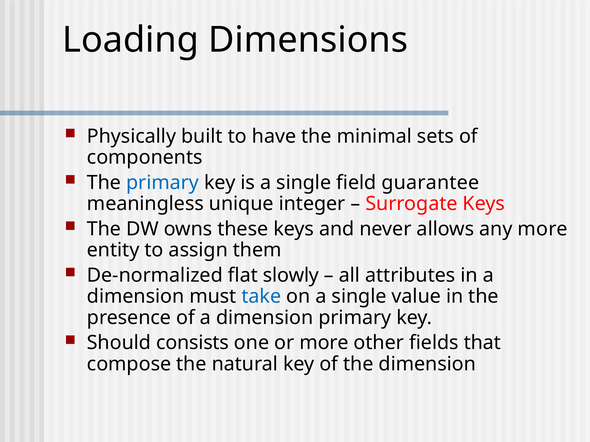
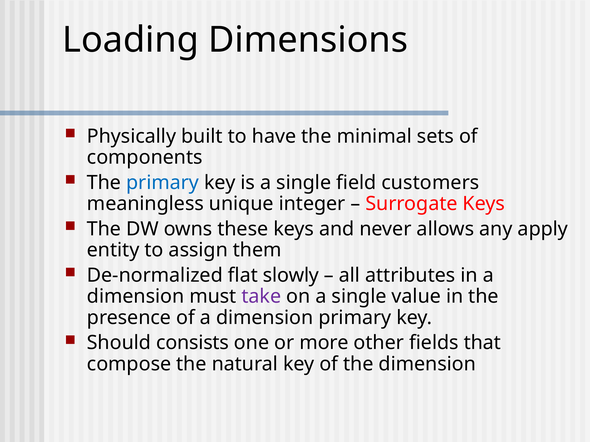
guarantee: guarantee -> customers
any more: more -> apply
take colour: blue -> purple
